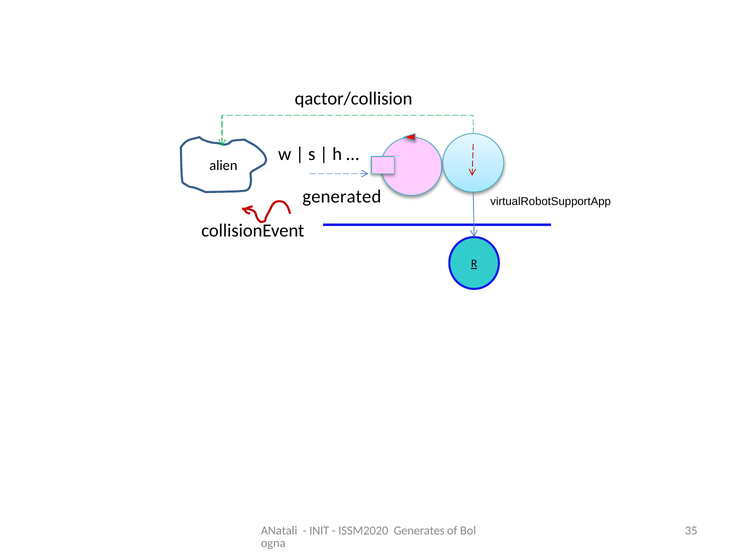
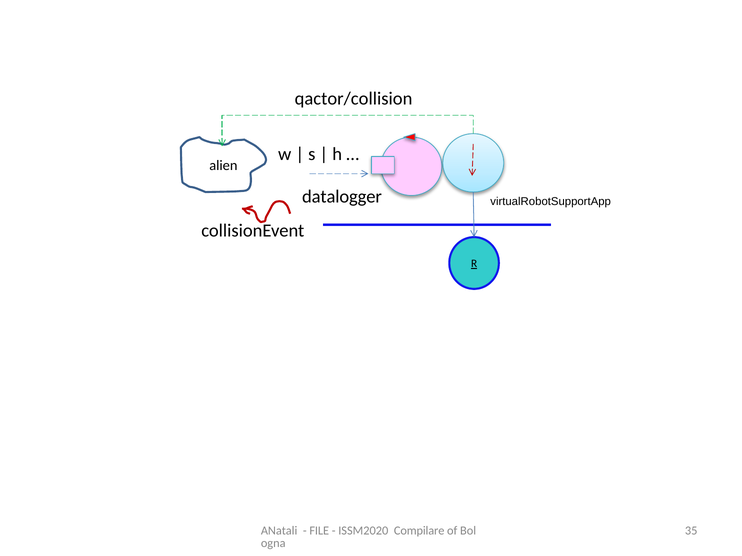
generated: generated -> datalogger
INIT: INIT -> FILE
Generates: Generates -> Compilare
